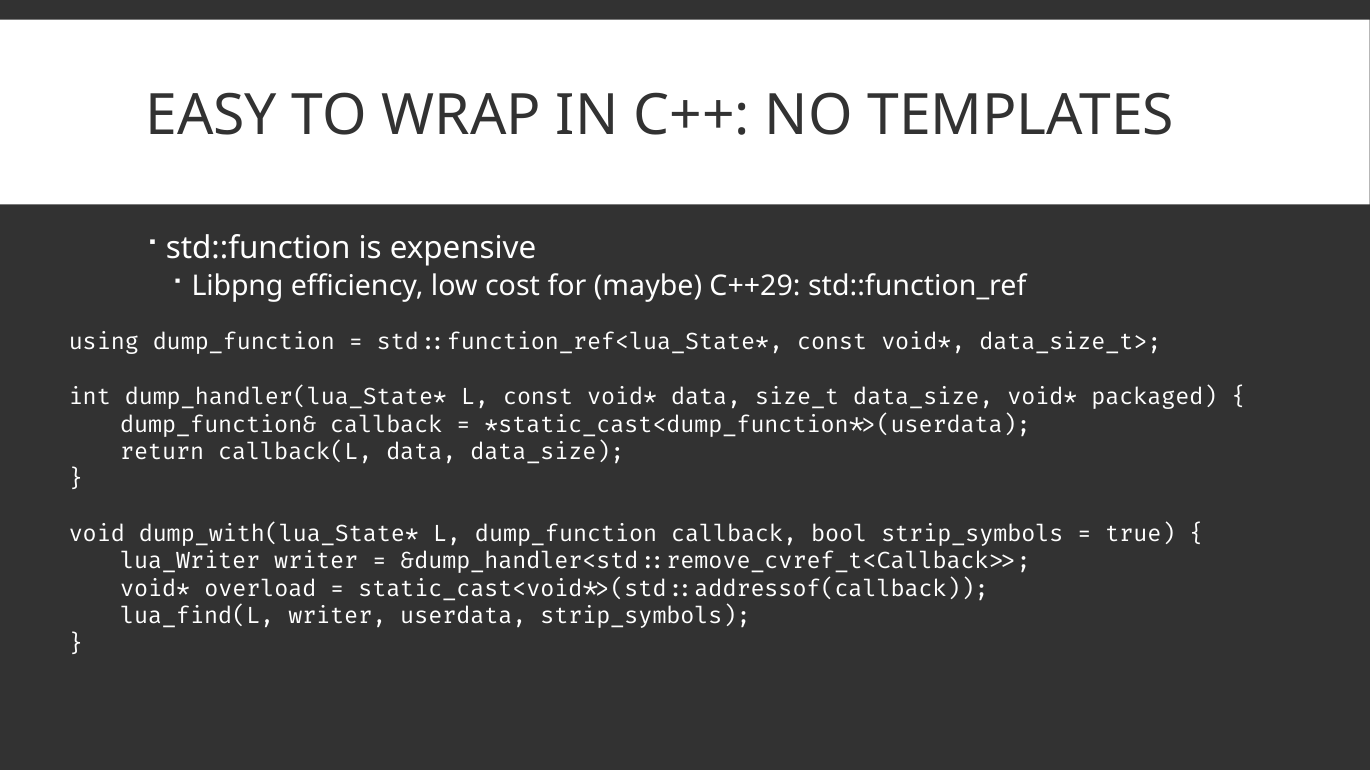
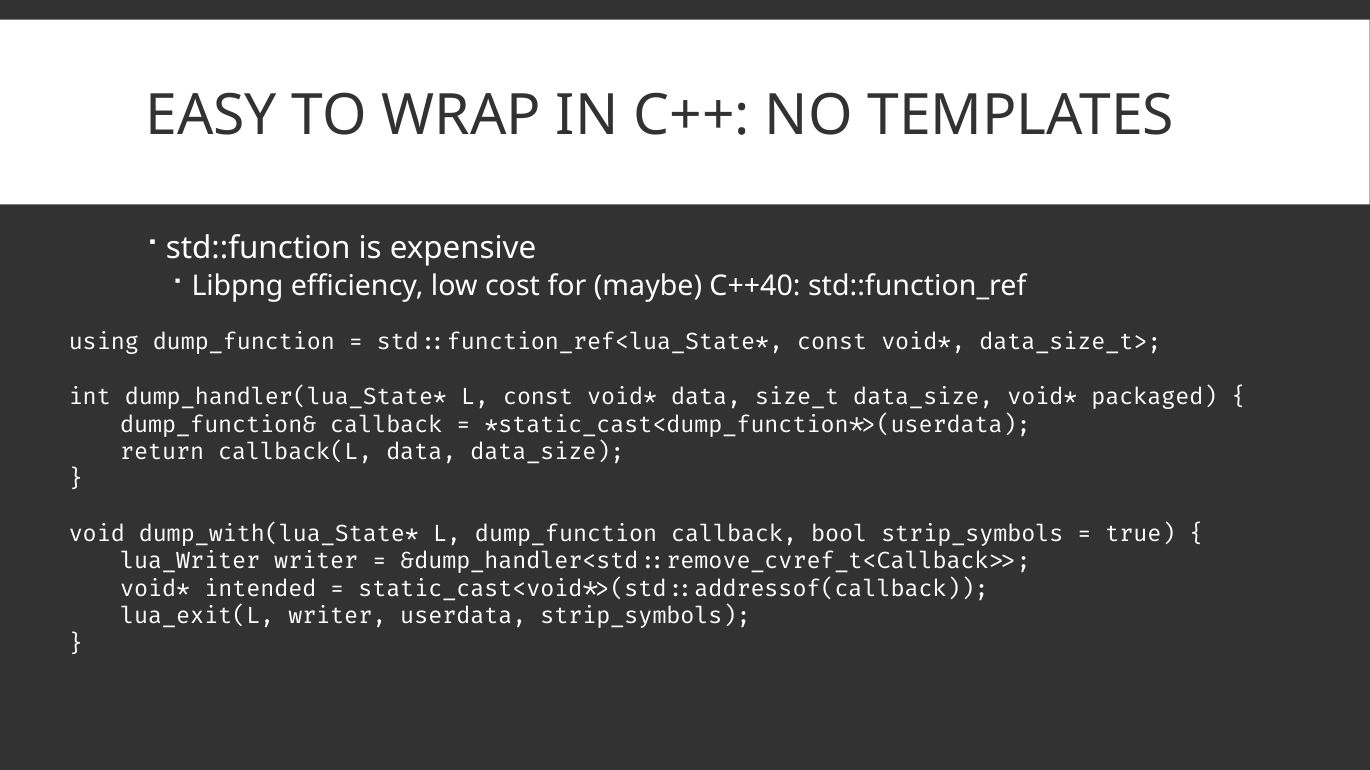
C++29: C++29 -> C++40
overload: overload -> intended
lua_find(L: lua_find(L -> lua_exit(L
